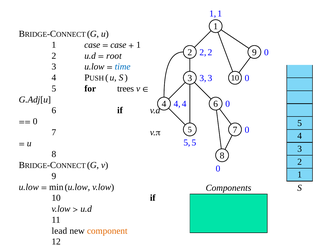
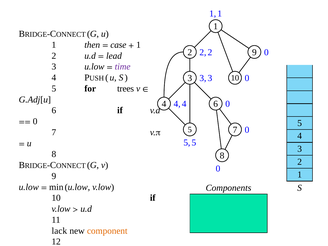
1 case: case -> then
root: root -> lead
time colour: blue -> purple
lead: lead -> lack
